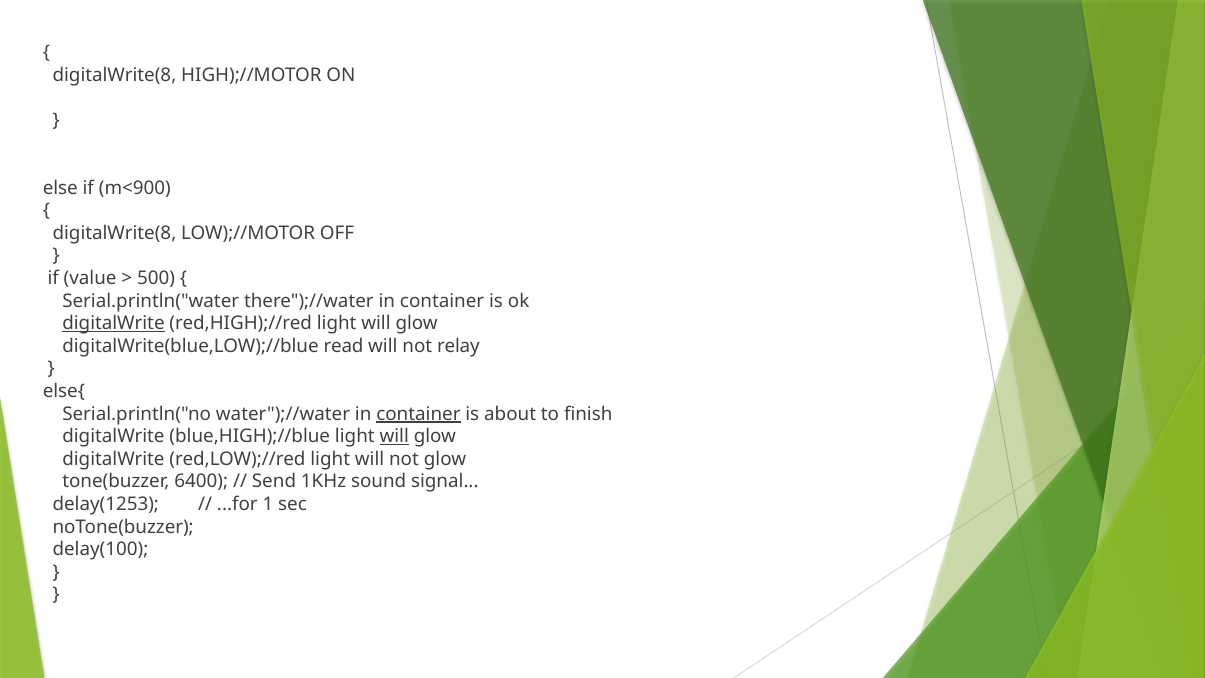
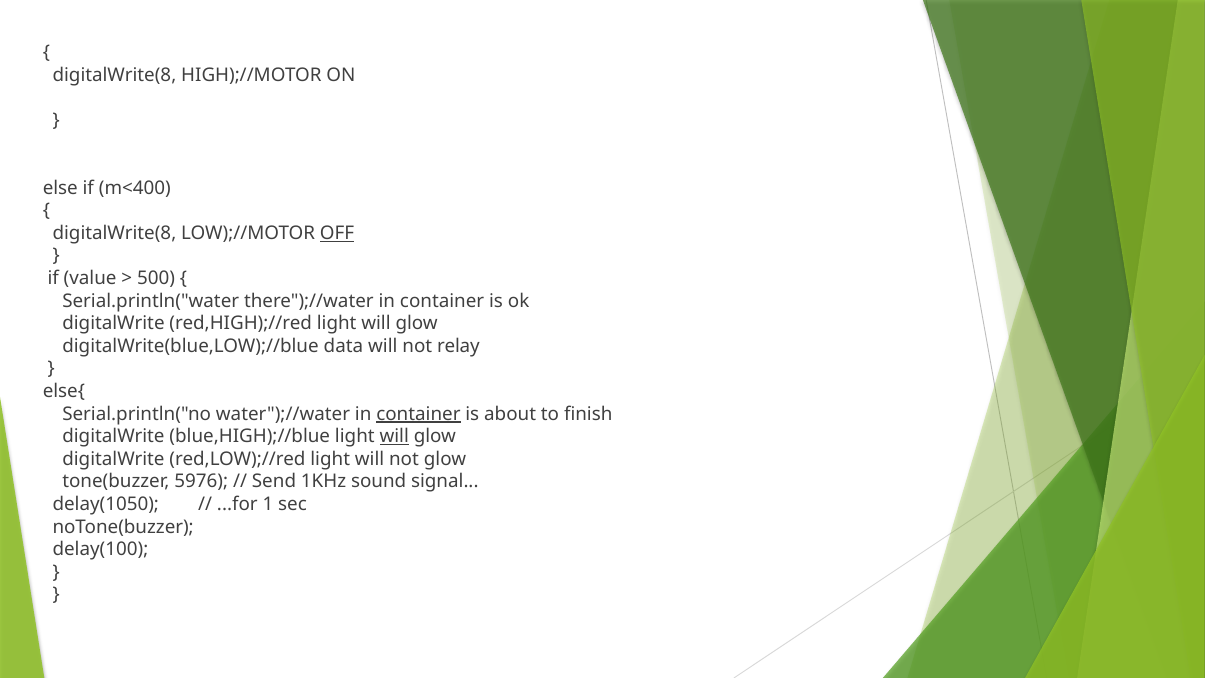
m<900: m<900 -> m<400
OFF underline: none -> present
digitalWrite at (113, 323) underline: present -> none
read: read -> data
6400: 6400 -> 5976
delay(1253: delay(1253 -> delay(1050
